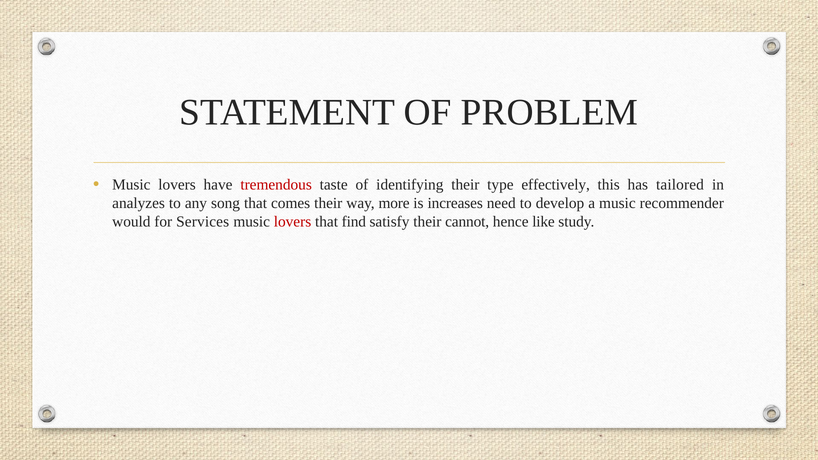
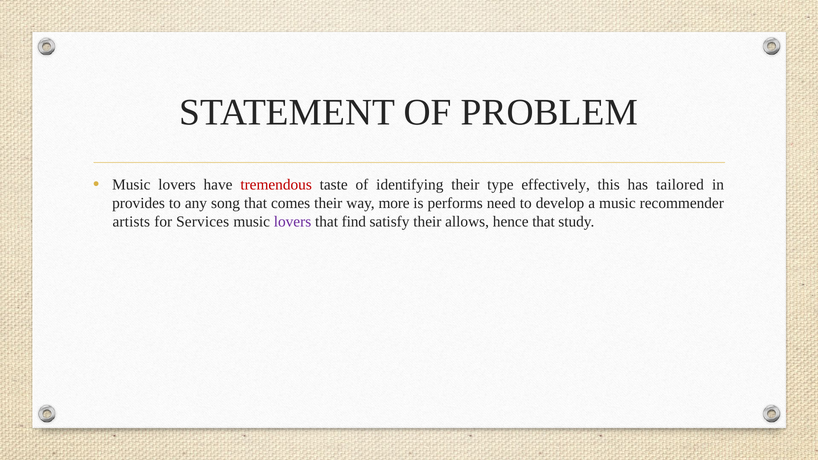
analyzes: analyzes -> provides
increases: increases -> performs
would: would -> artists
lovers at (293, 222) colour: red -> purple
cannot: cannot -> allows
hence like: like -> that
